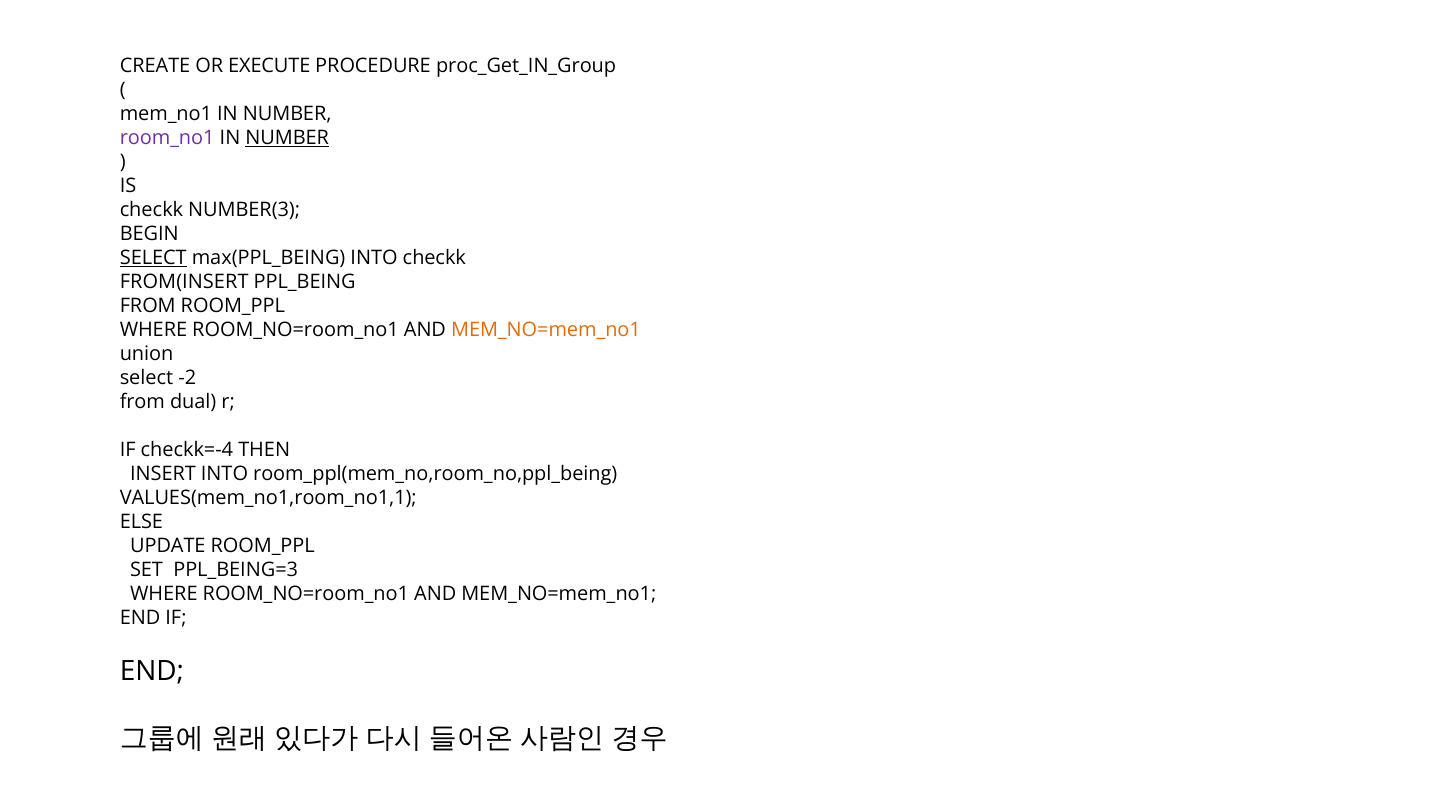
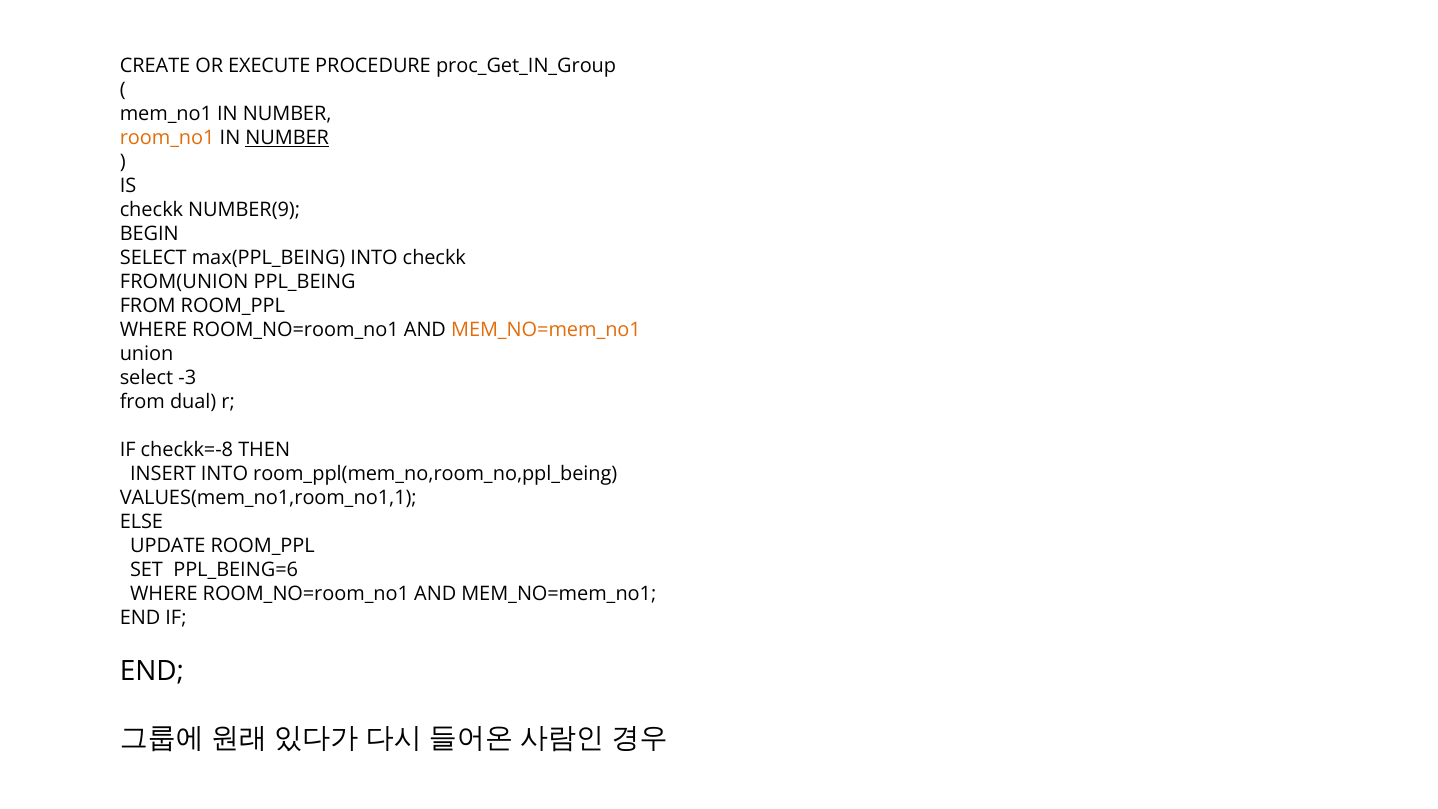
room_no1 colour: purple -> orange
NUMBER(3: NUMBER(3 -> NUMBER(9
SELECT at (153, 258) underline: present -> none
FROM(INSERT: FROM(INSERT -> FROM(UNION
-2: -2 -> -3
checkk=-4: checkk=-4 -> checkk=-8
PPL_BEING=3: PPL_BEING=3 -> PPL_BEING=6
